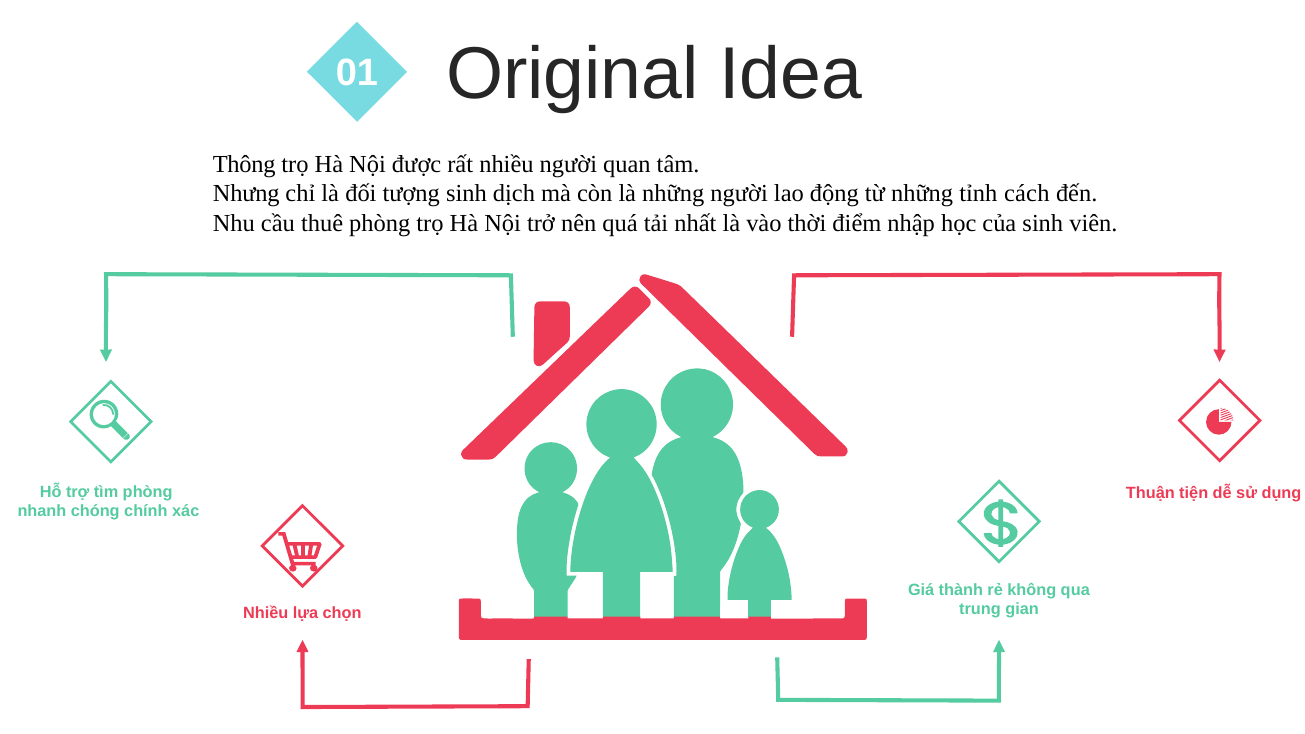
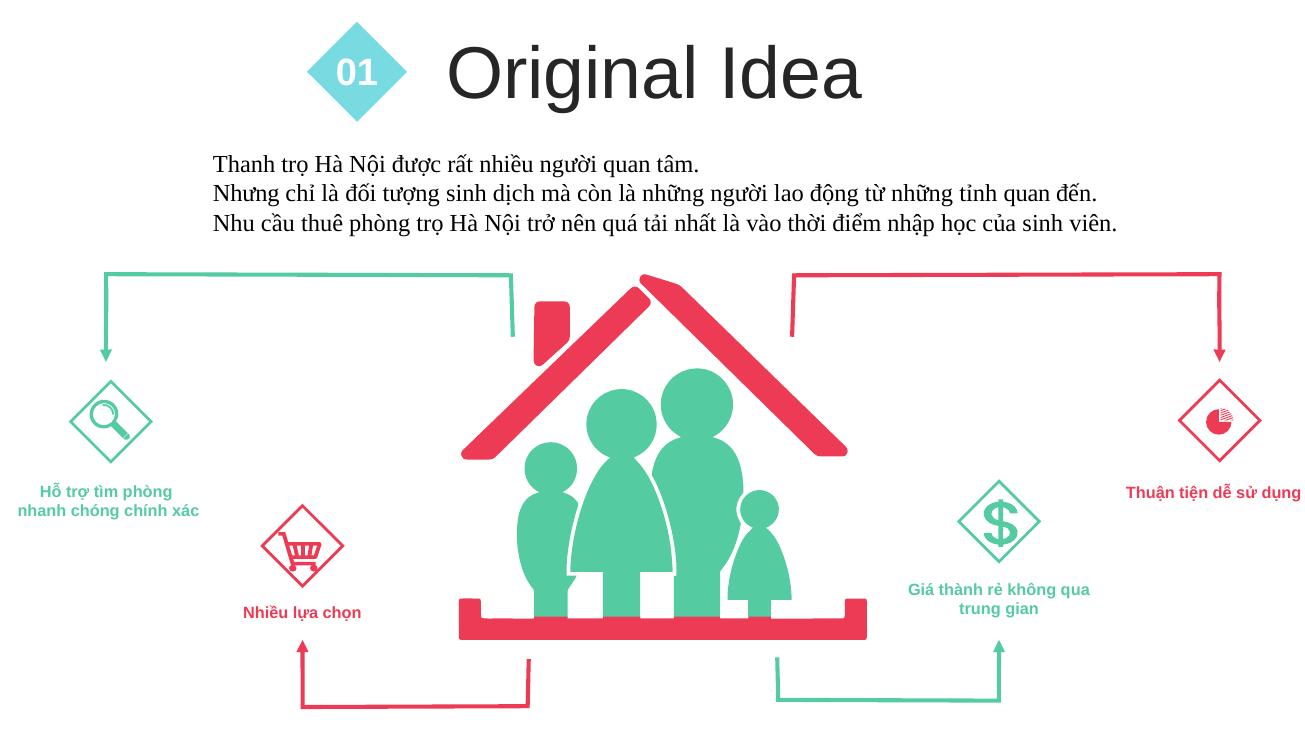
Thông: Thông -> Thanh
tỉnh cách: cách -> quan
